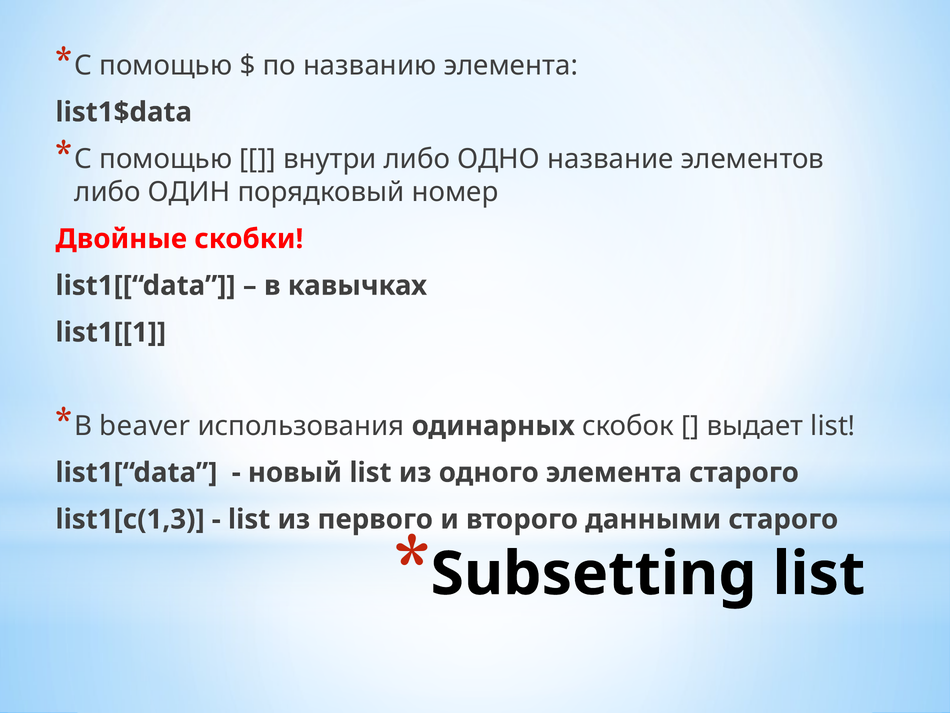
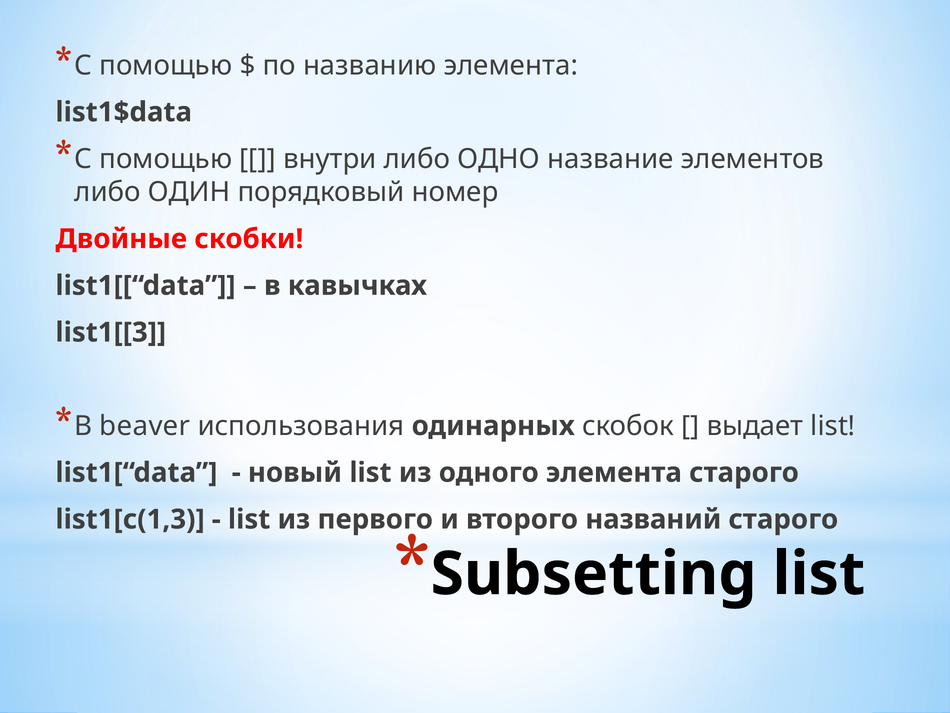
list1[[1: list1[[1 -> list1[[3
данными: данными -> названий
